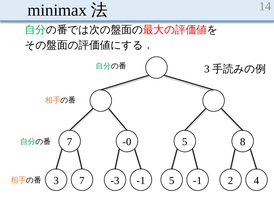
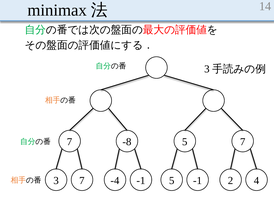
-0: -0 -> -8
5 8: 8 -> 7
-3: -3 -> -4
